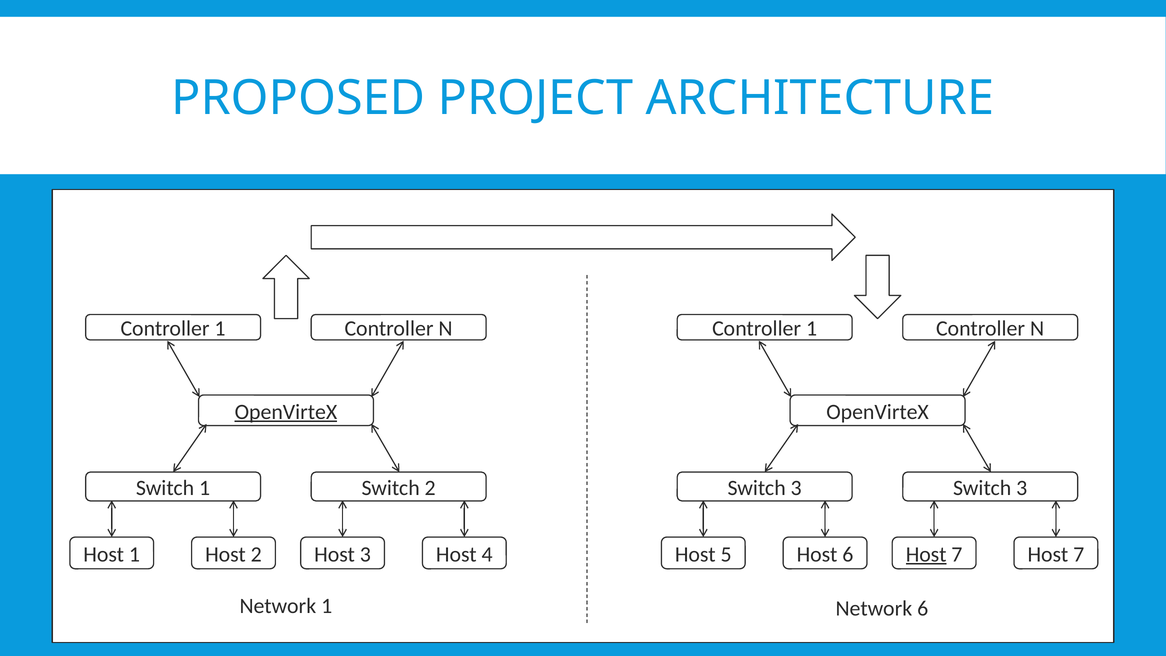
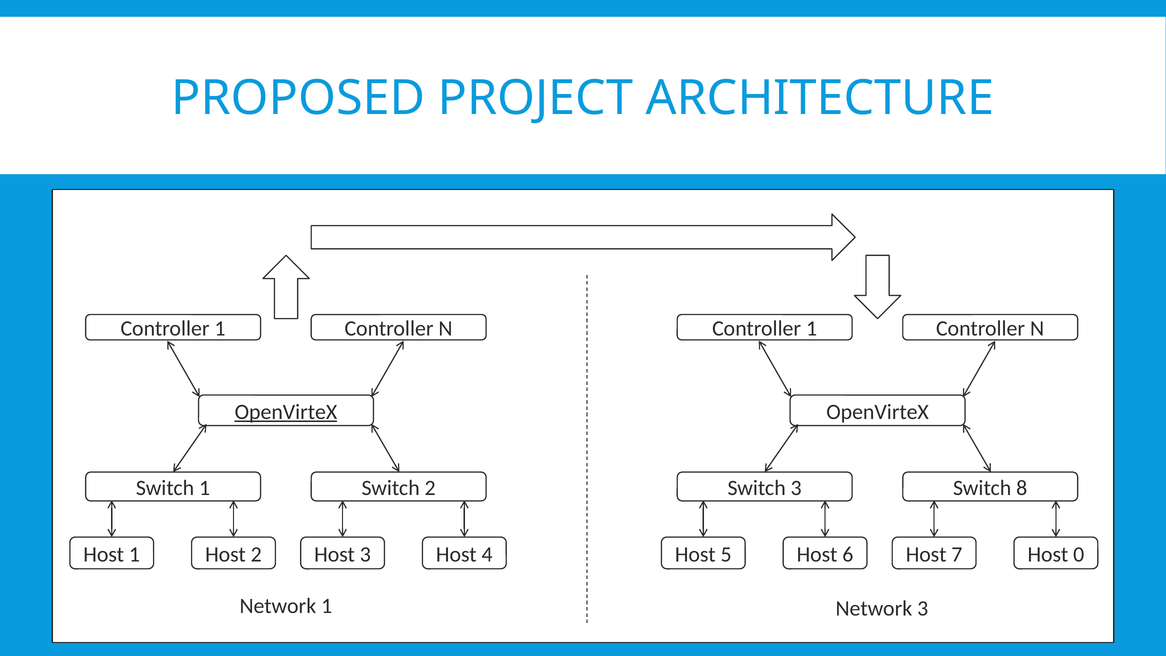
3 Switch 3: 3 -> 8
Host at (926, 554) underline: present -> none
7 Host 7: 7 -> 0
Network 6: 6 -> 3
